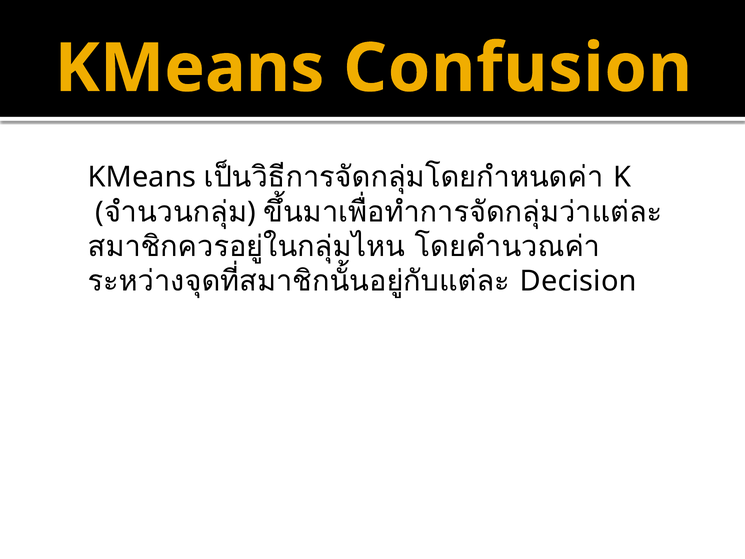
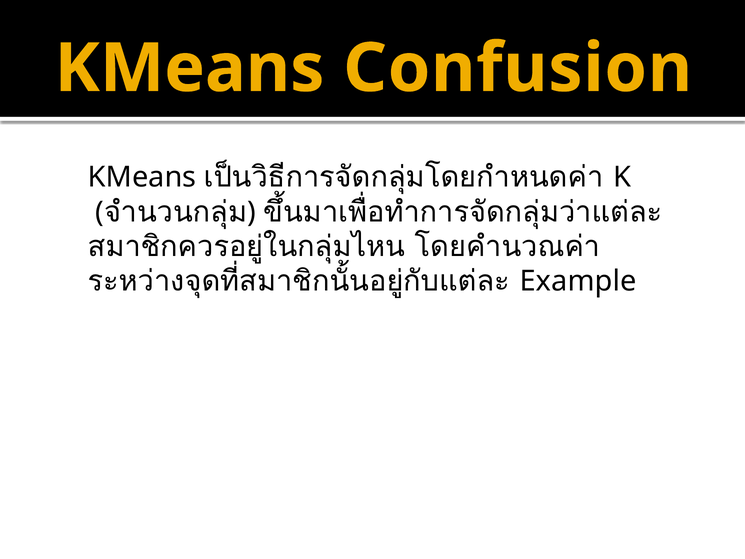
Decision: Decision -> Example
